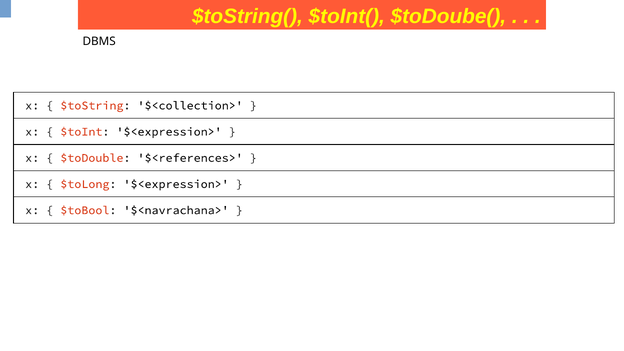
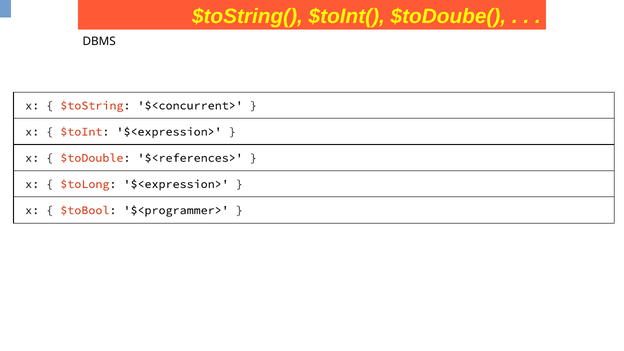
$<collection>: $<collection> -> $<concurrent>
$<navrachana>: $<navrachana> -> $<programmer>
